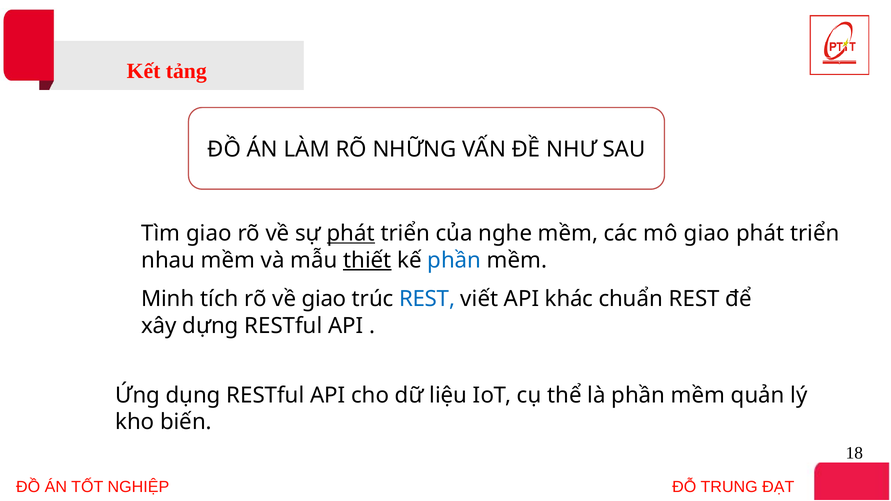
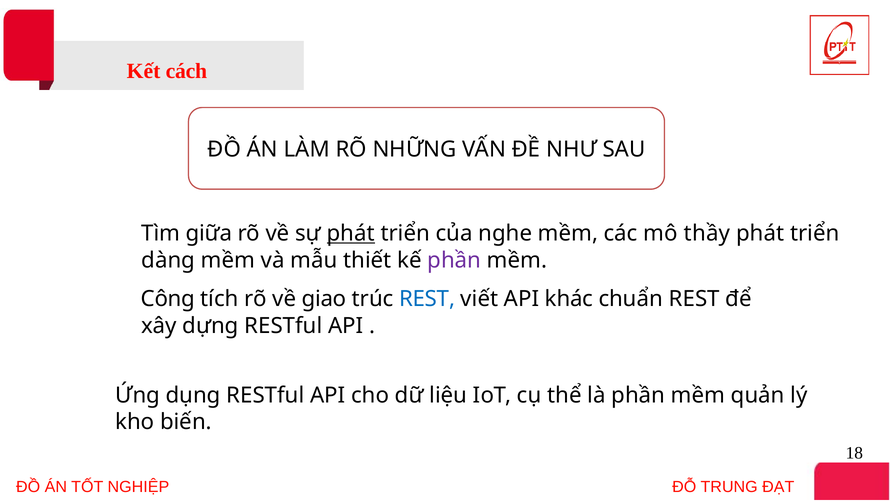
tảng: tảng -> cách
Tìm giao: giao -> giữa
mô giao: giao -> thầy
nhau: nhau -> dàng
thiết underline: present -> none
phần at (454, 260) colour: blue -> purple
Minh: Minh -> Công
